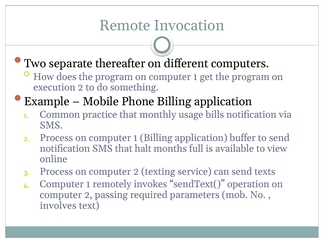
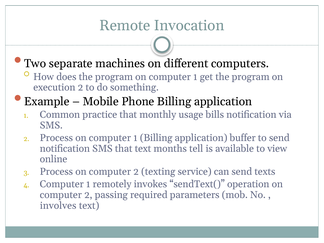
thereafter: thereafter -> machines
that halt: halt -> text
full: full -> tell
